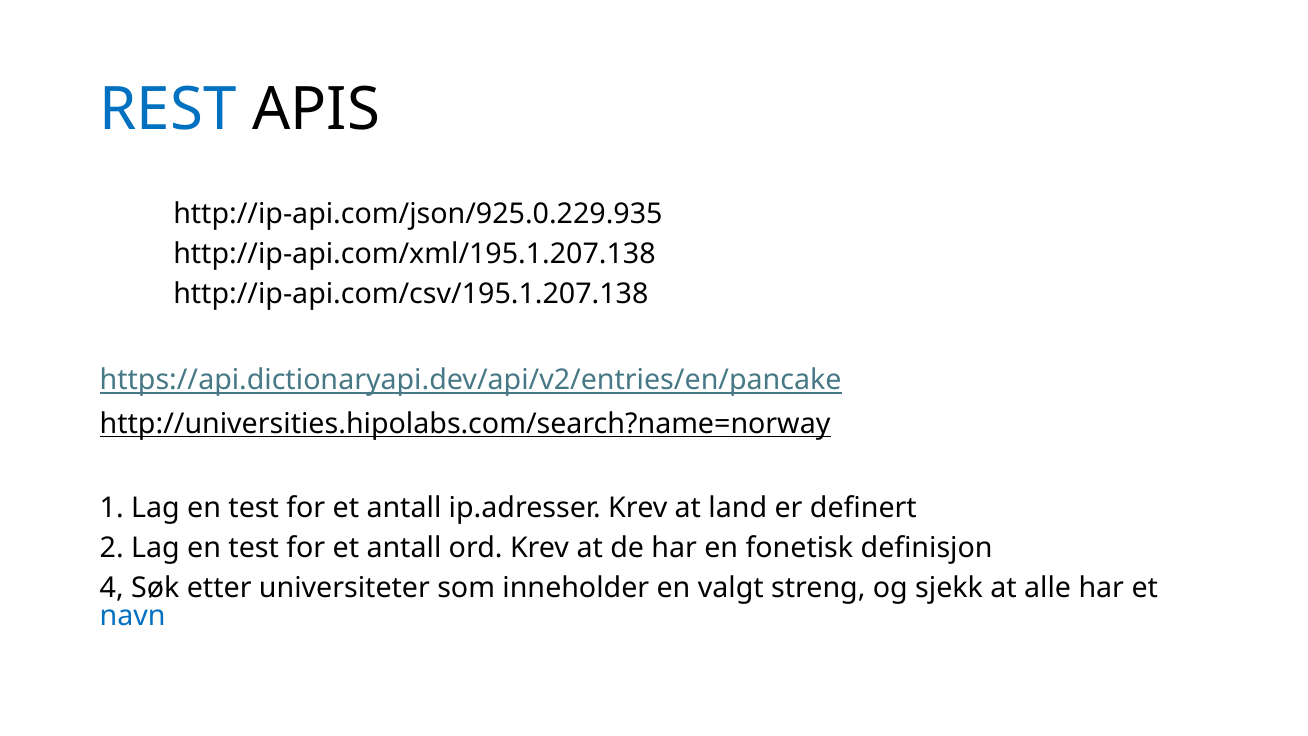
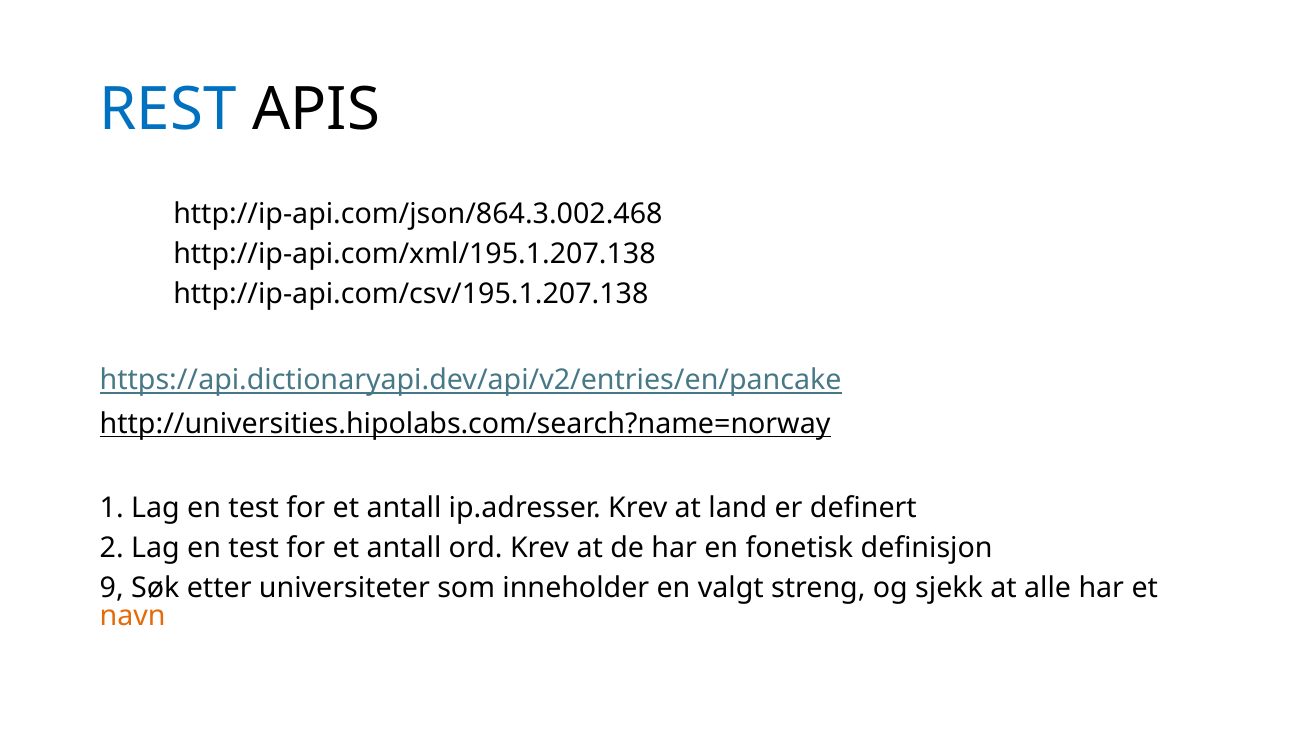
http://ip-api.com/json/925.0.229.935: http://ip-api.com/json/925.0.229.935 -> http://ip-api.com/json/864.3.002.468
4: 4 -> 9
navn colour: blue -> orange
